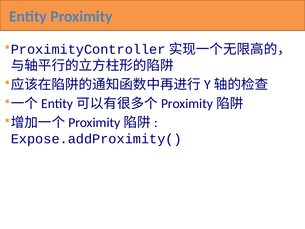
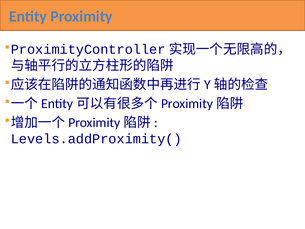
Expose.addProximity(: Expose.addProximity( -> Levels.addProximity(
